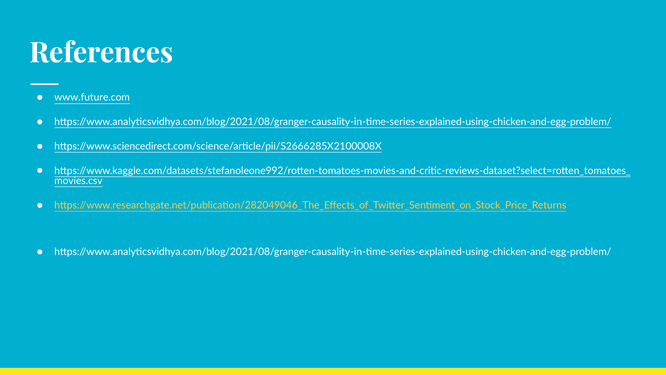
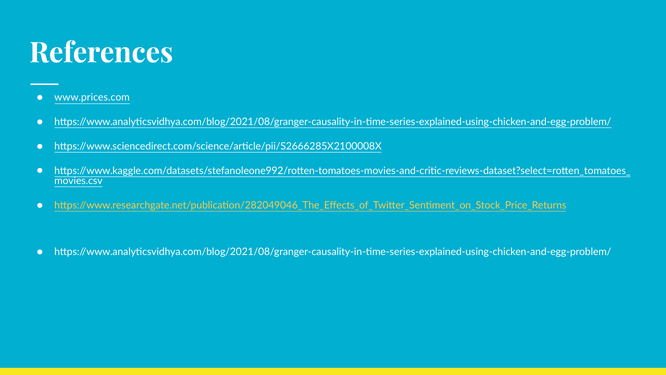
www.future.com: www.future.com -> www.prices.com
